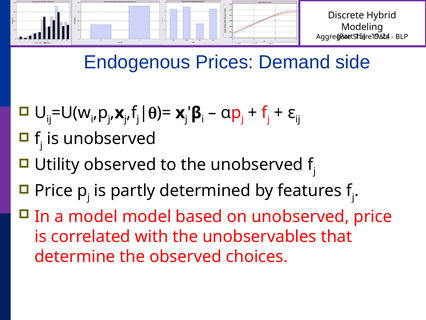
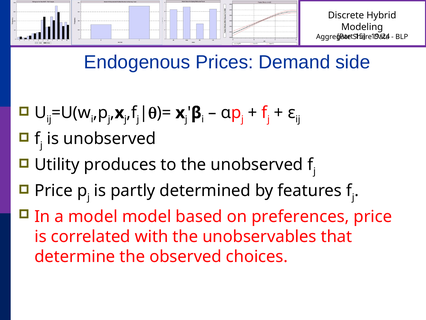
Utility observed: observed -> produces
on unobserved: unobserved -> preferences
